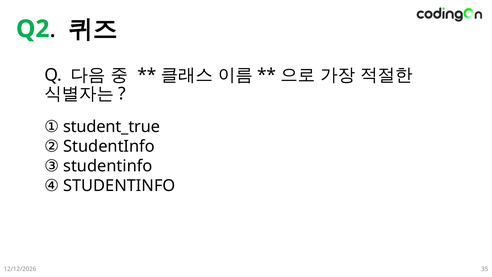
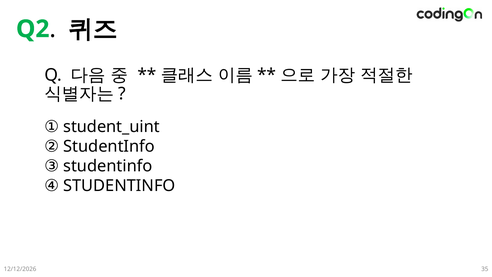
student_true: student_true -> student_uint
